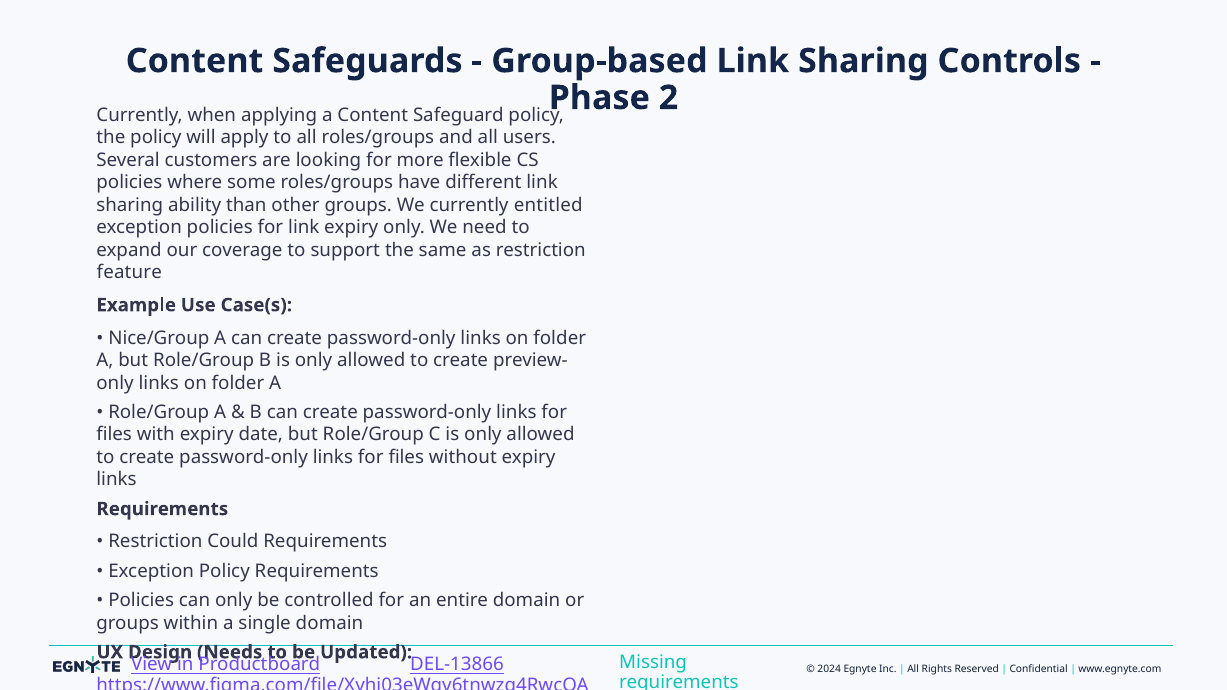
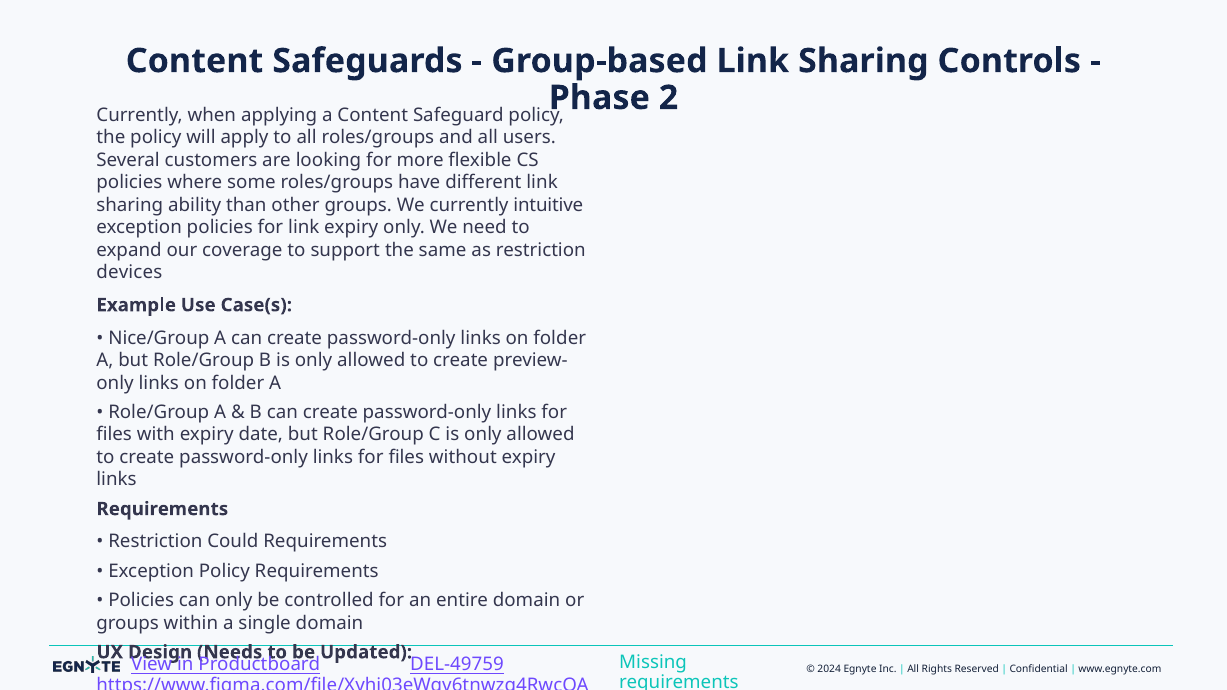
entitled: entitled -> intuitive
feature: feature -> devices
DEL-13866: DEL-13866 -> DEL-49759
